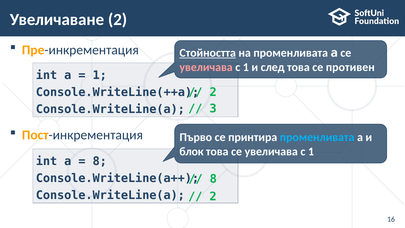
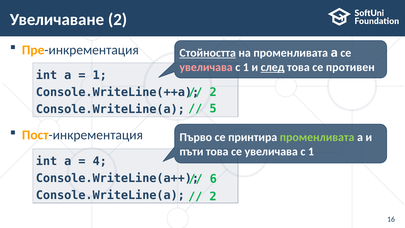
след underline: none -> present
3: 3 -> 5
променливата at (317, 137) colour: light blue -> light green
блок: блок -> пъти
8 at (100, 161): 8 -> 4
8 at (213, 179): 8 -> 6
